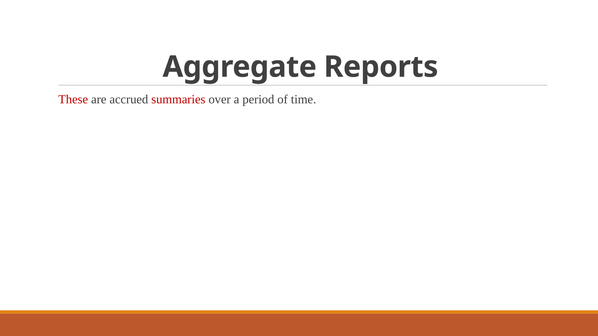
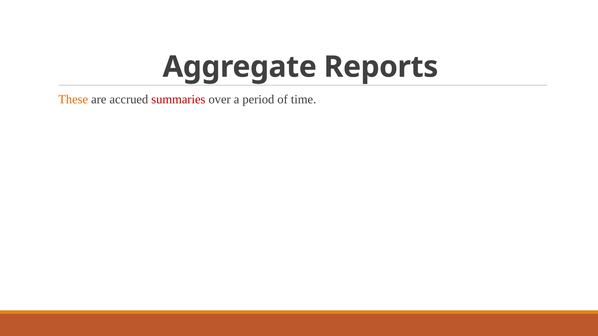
These colour: red -> orange
